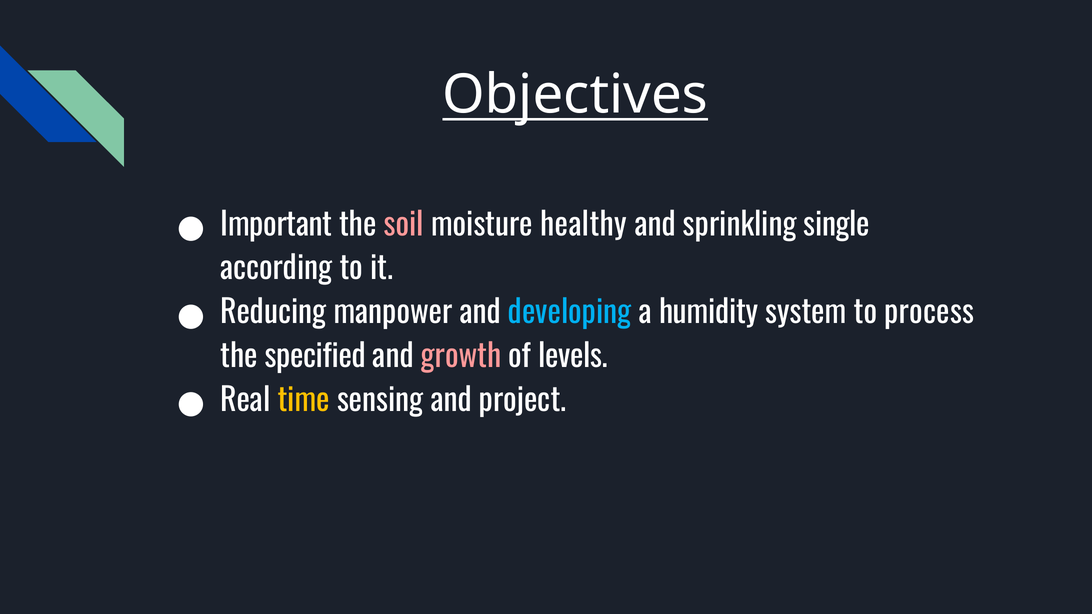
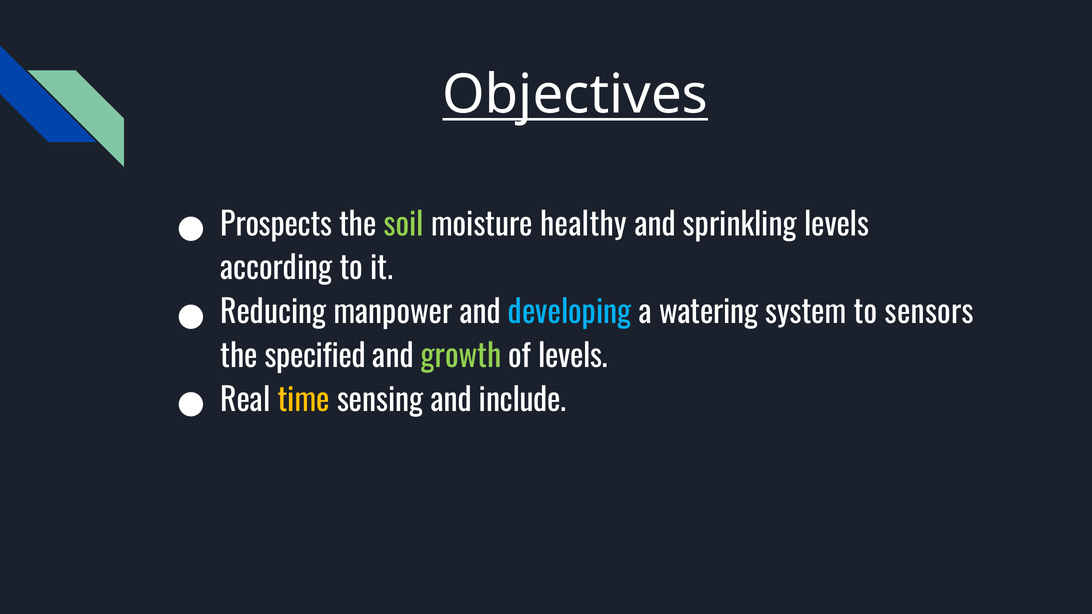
Important: Important -> Prospects
soil colour: pink -> light green
sprinkling single: single -> levels
humidity: humidity -> watering
process: process -> sensors
growth colour: pink -> light green
project: project -> include
